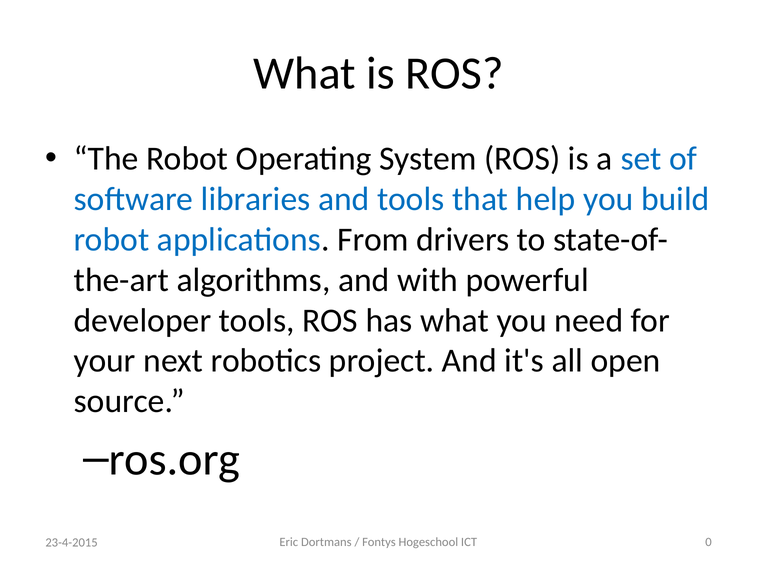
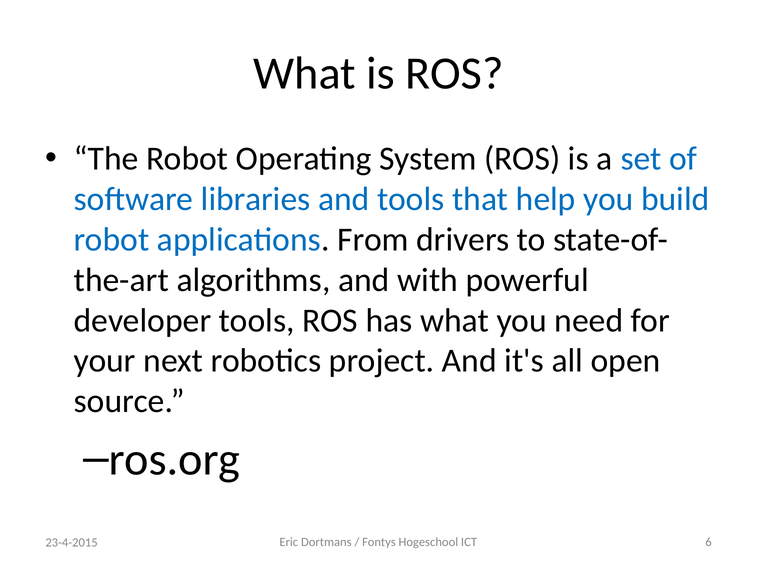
0: 0 -> 6
